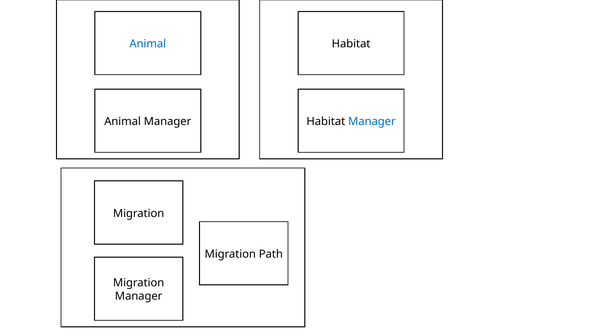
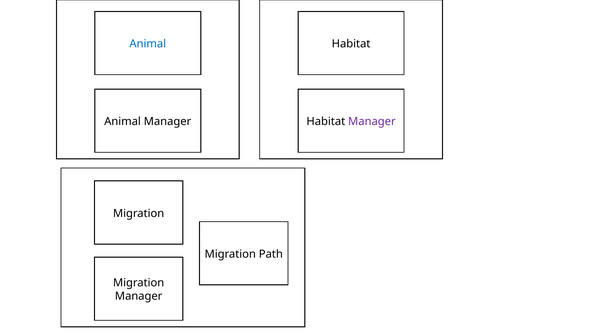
Manager at (372, 122) colour: blue -> purple
